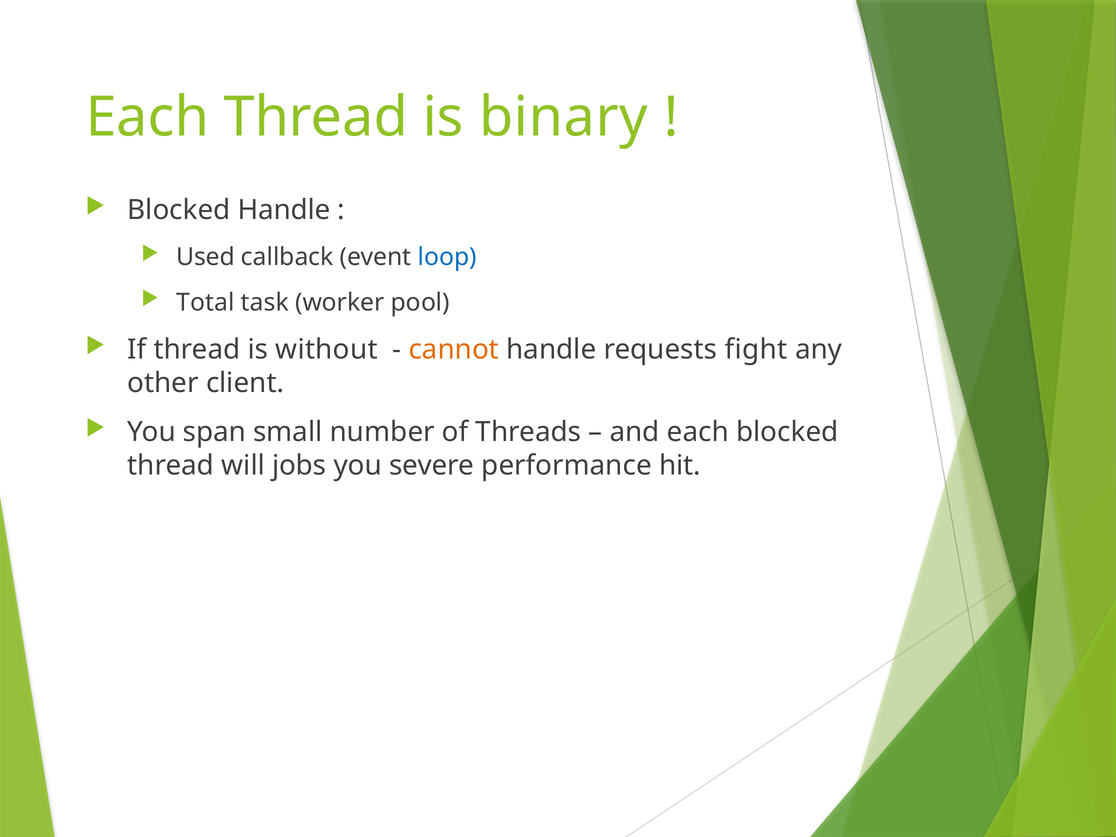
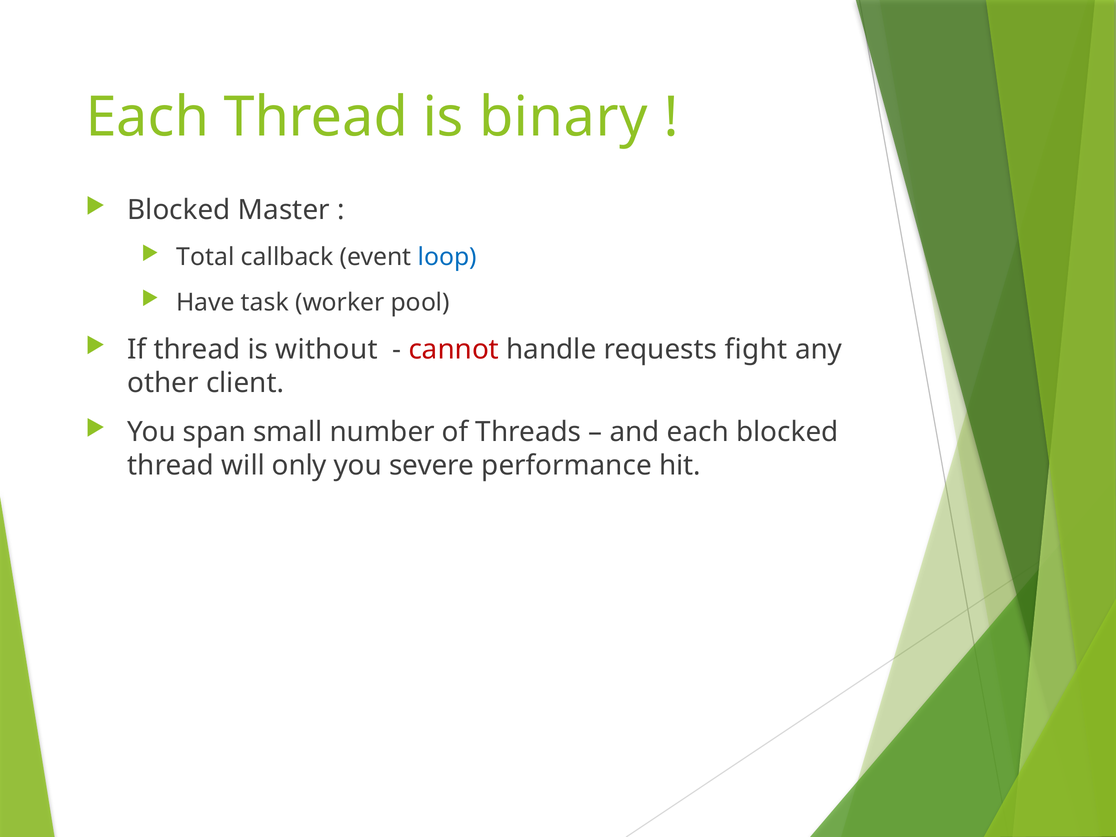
Blocked Handle: Handle -> Master
Used: Used -> Total
Total: Total -> Have
cannot colour: orange -> red
jobs: jobs -> only
